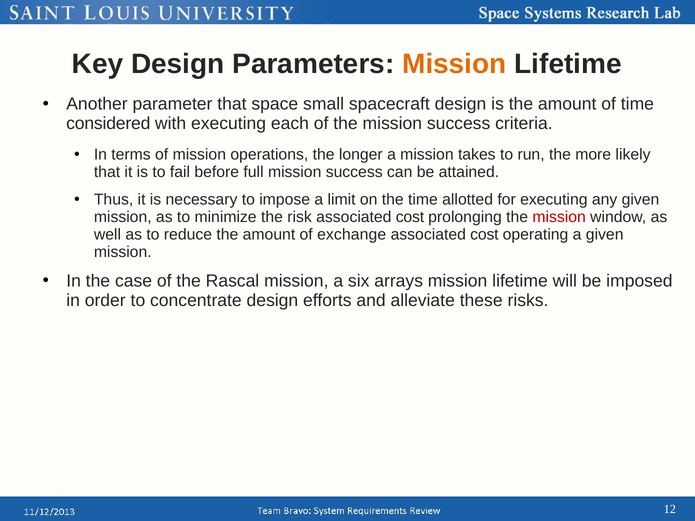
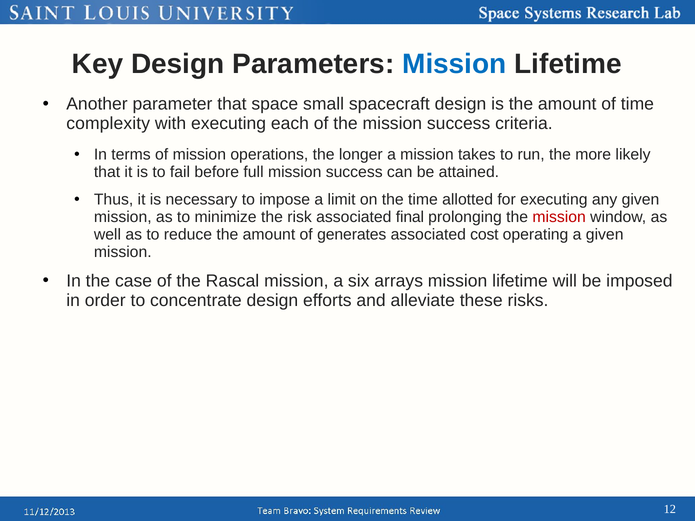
Mission at (454, 64) colour: orange -> blue
considered: considered -> complexity
risk associated cost: cost -> final
exchange: exchange -> generates
